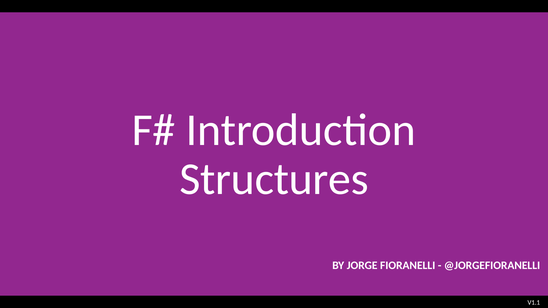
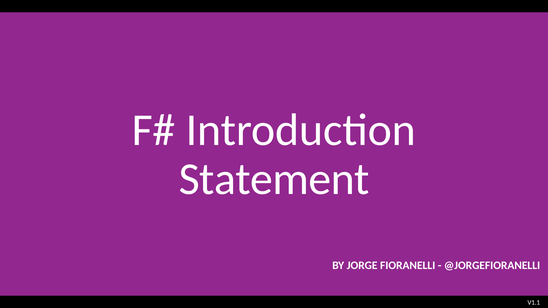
Structures: Structures -> Statement
